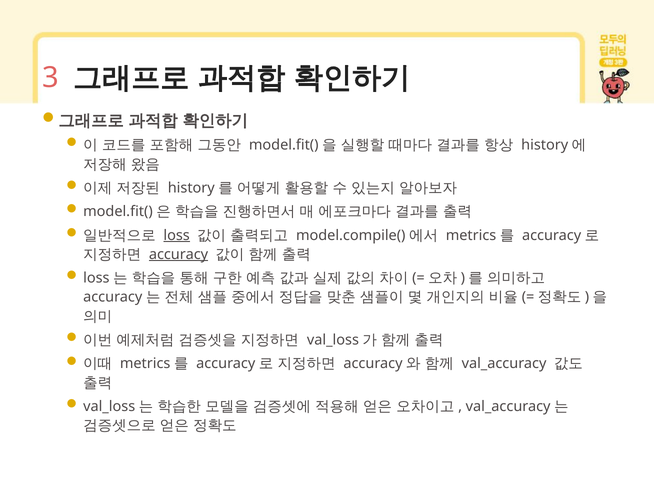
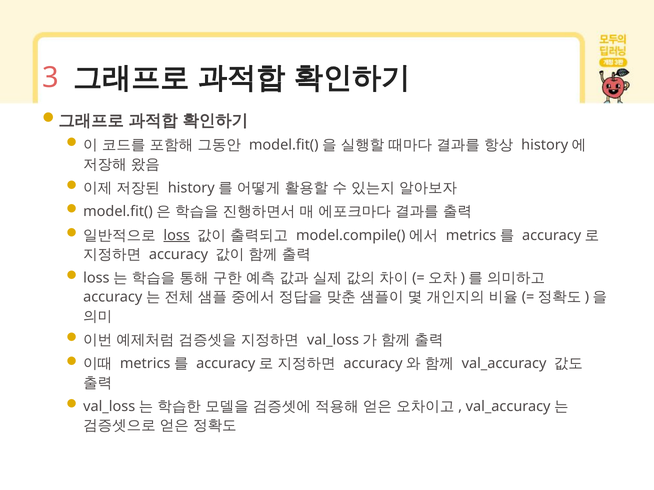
accuracy underline: present -> none
